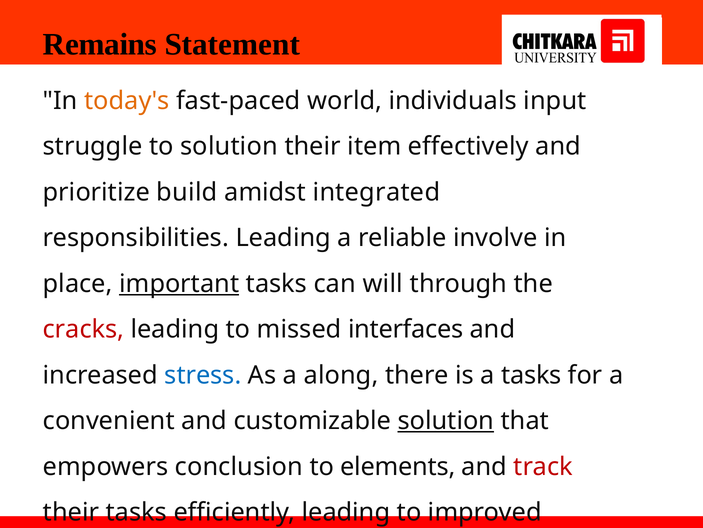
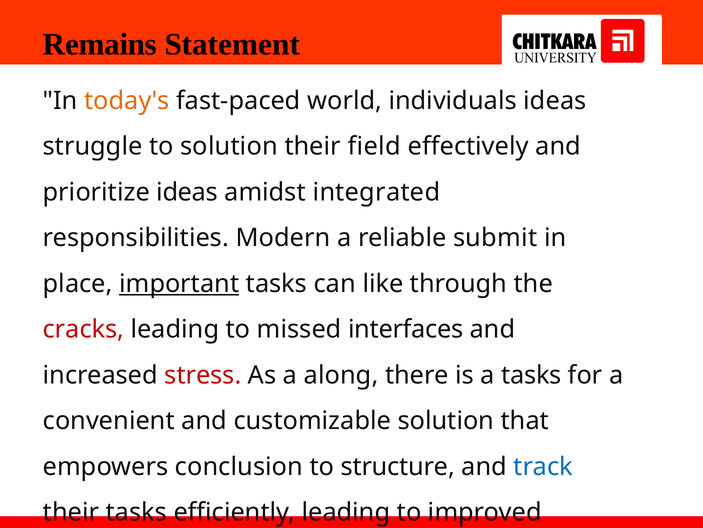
individuals input: input -> ideas
item: item -> field
prioritize build: build -> ideas
responsibilities Leading: Leading -> Modern
involve: involve -> submit
will: will -> like
stress at (203, 375) colour: blue -> red
solution at (446, 420) underline: present -> none
elements: elements -> structure
track colour: red -> blue
